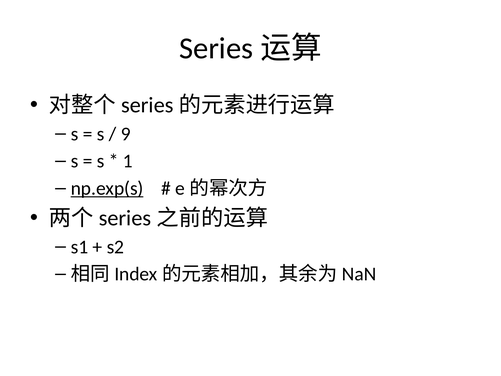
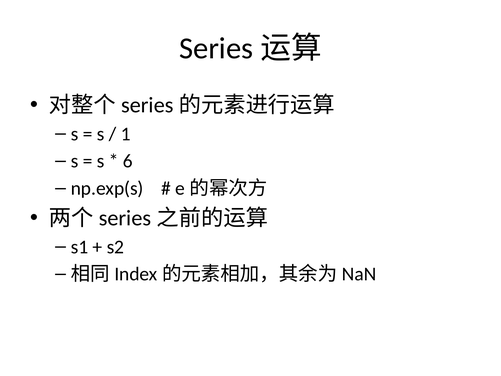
9: 9 -> 1
1: 1 -> 6
np.exp(s underline: present -> none
